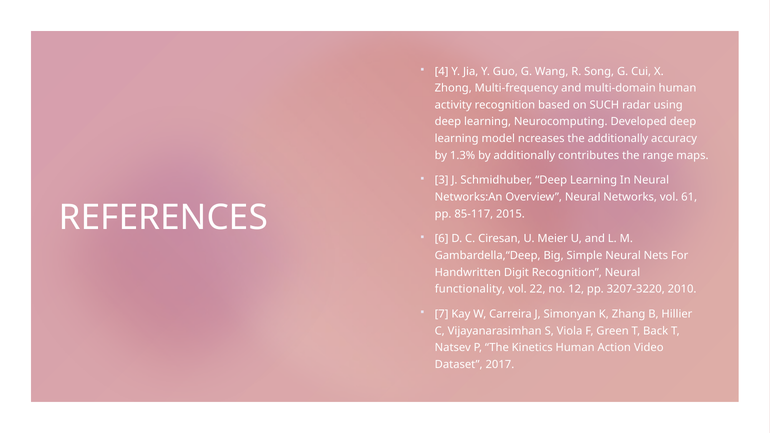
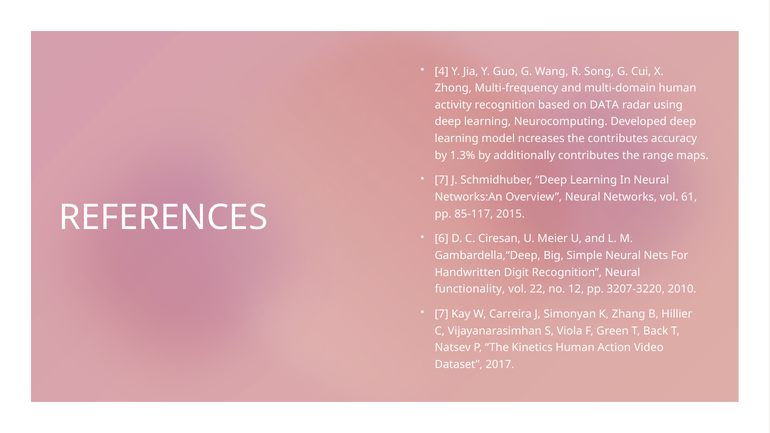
SUCH: SUCH -> DATA
the additionally: additionally -> contributes
3 at (442, 180): 3 -> 7
